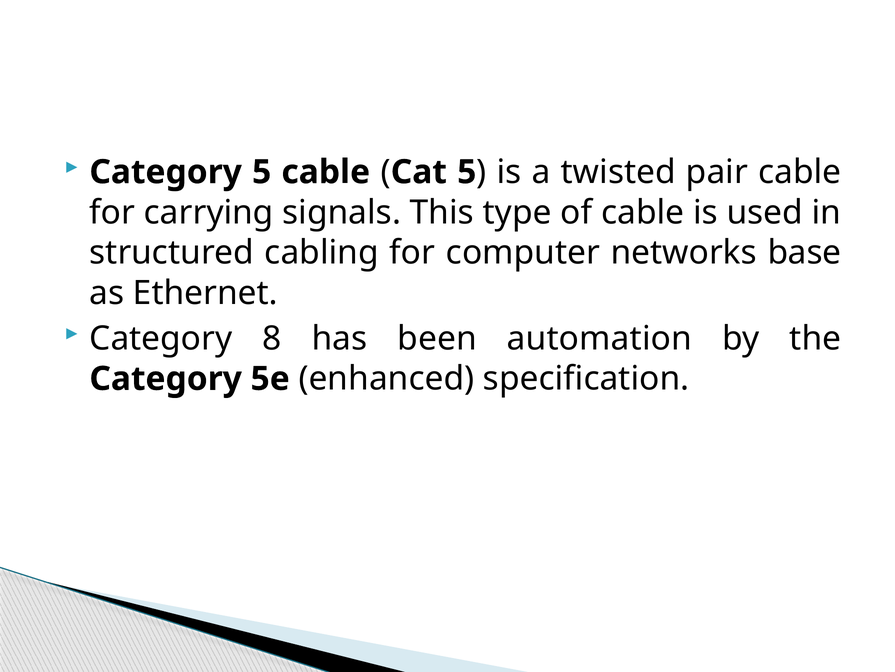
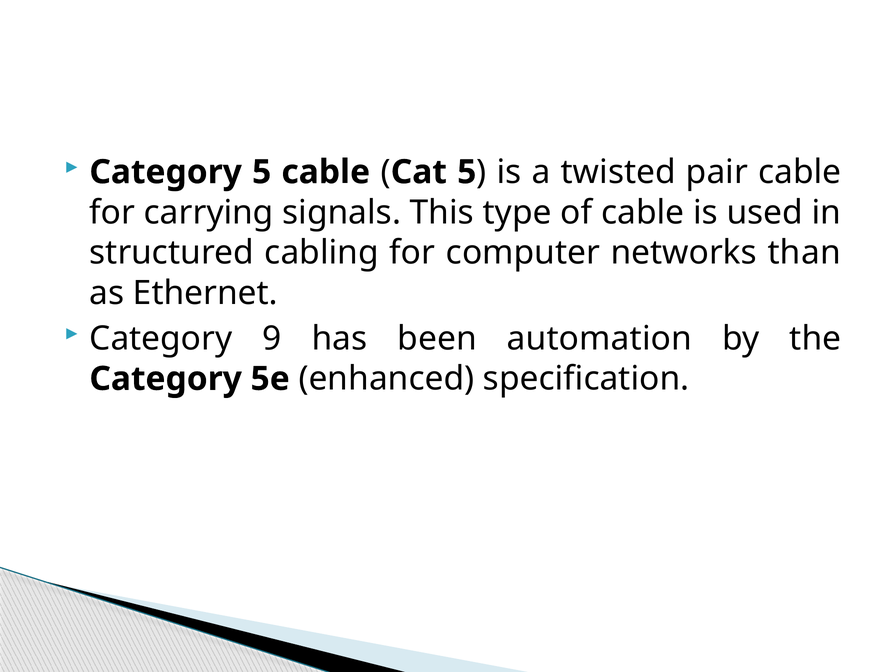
base: base -> than
8: 8 -> 9
